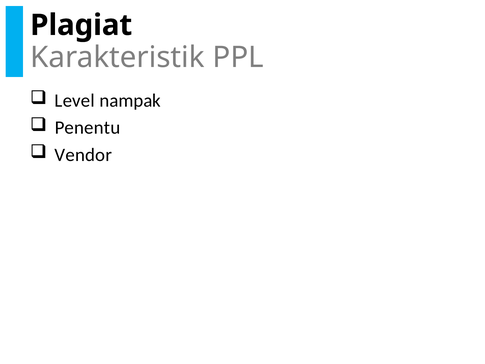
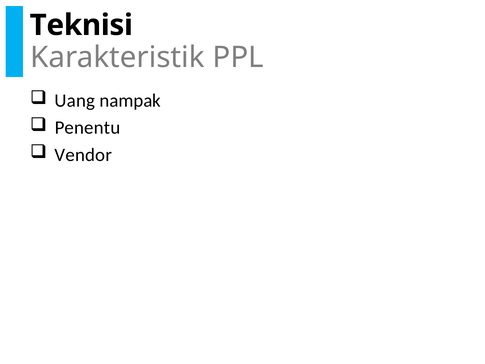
Plagiat: Plagiat -> Teknisi
Level: Level -> Uang
